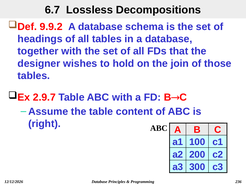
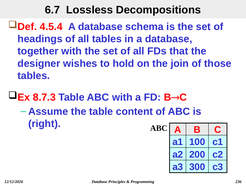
9.9.2: 9.9.2 -> 4.5.4
2.9.7: 2.9.7 -> 8.7.3
